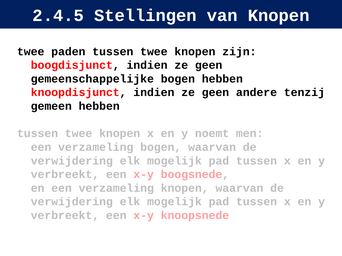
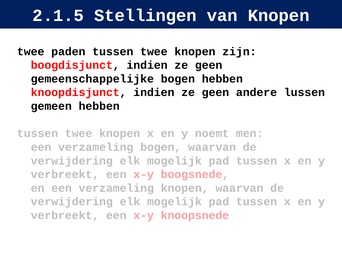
2.4.5: 2.4.5 -> 2.1.5
tenzij: tenzij -> lussen
